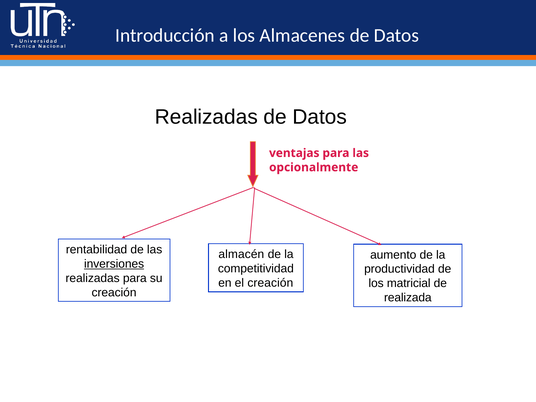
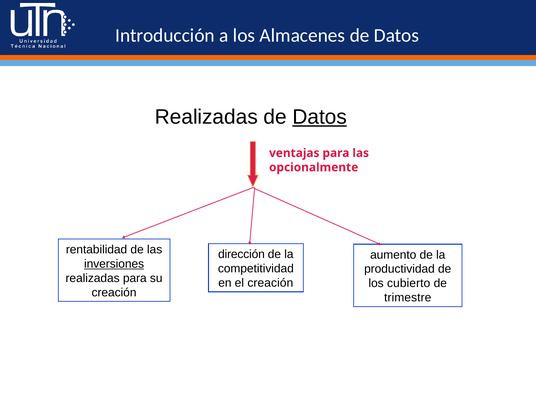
Datos underline: none -> present
almacén: almacén -> dirección
matricial: matricial -> cubierto
realizada: realizada -> trimestre
